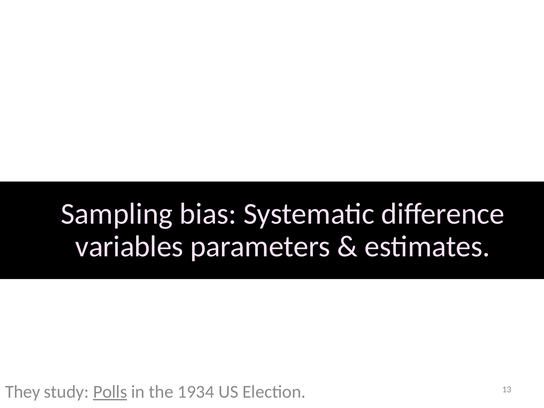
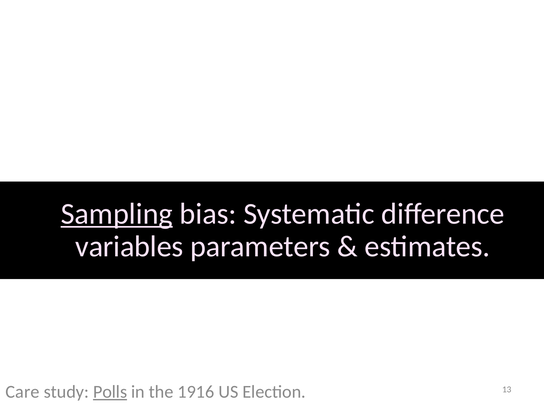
Sampling underline: none -> present
They: They -> Care
1934: 1934 -> 1916
